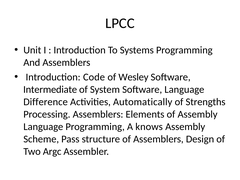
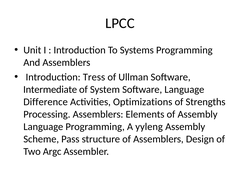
Code: Code -> Tress
Wesley: Wesley -> Ullman
Automatically: Automatically -> Optimizations
knows: knows -> yyleng
